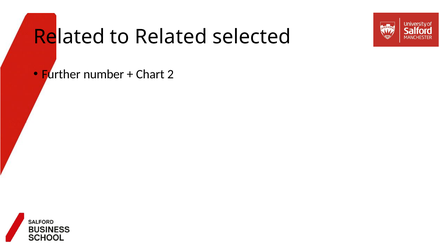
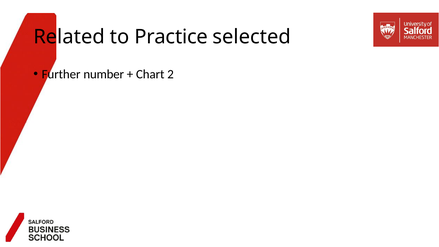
to Related: Related -> Practice
